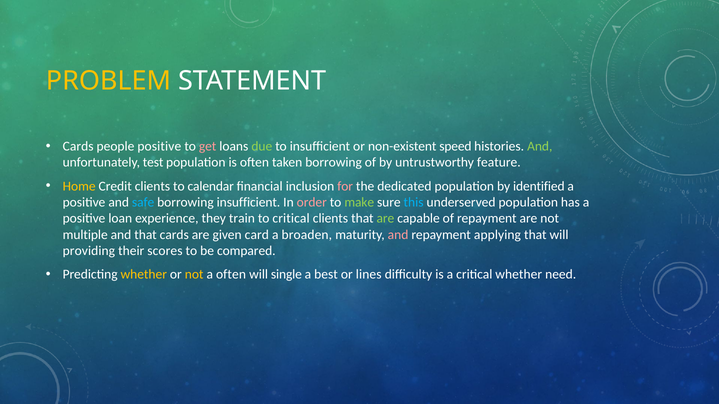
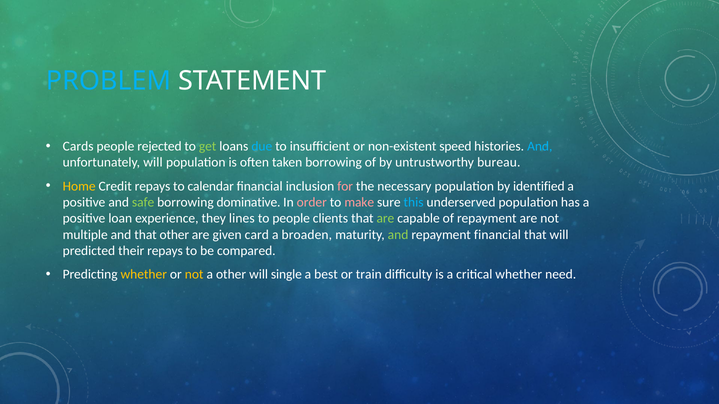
PROBLEM colour: yellow -> light blue
people positive: positive -> rejected
get colour: pink -> light green
due colour: light green -> light blue
And at (540, 146) colour: light green -> light blue
unfortunately test: test -> will
feature: feature -> bureau
Credit clients: clients -> repays
dedicated: dedicated -> necessary
safe colour: light blue -> light green
borrowing insufficient: insufficient -> dominative
make colour: light green -> pink
train: train -> lines
to critical: critical -> people
that cards: cards -> other
and at (398, 235) colour: pink -> light green
repayment applying: applying -> financial
providing: providing -> predicted
their scores: scores -> repays
a often: often -> other
lines: lines -> train
